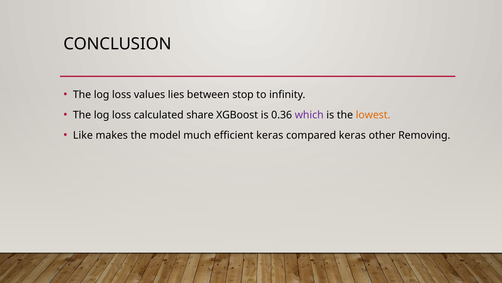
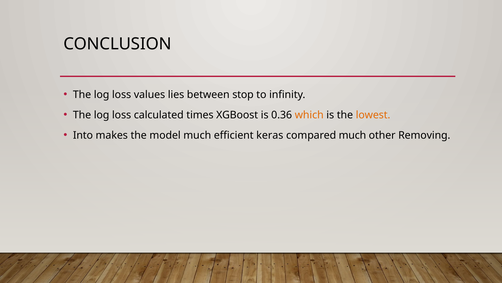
share: share -> times
which colour: purple -> orange
Like: Like -> Into
compared keras: keras -> much
